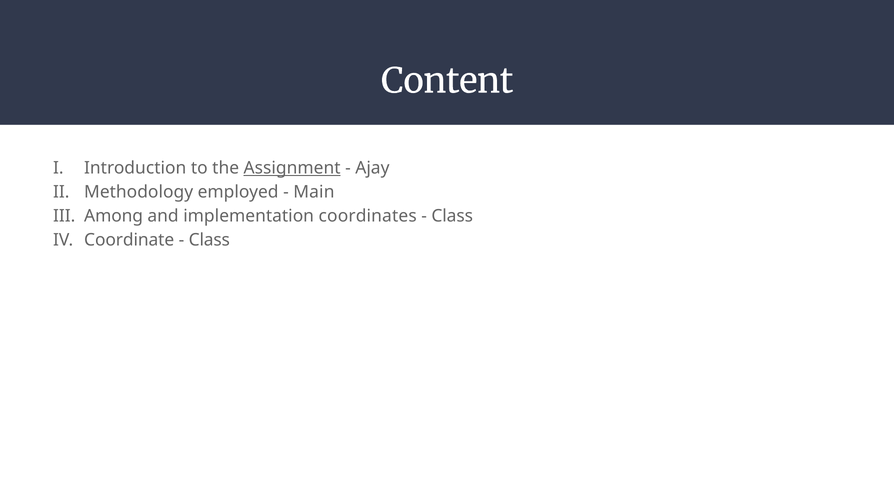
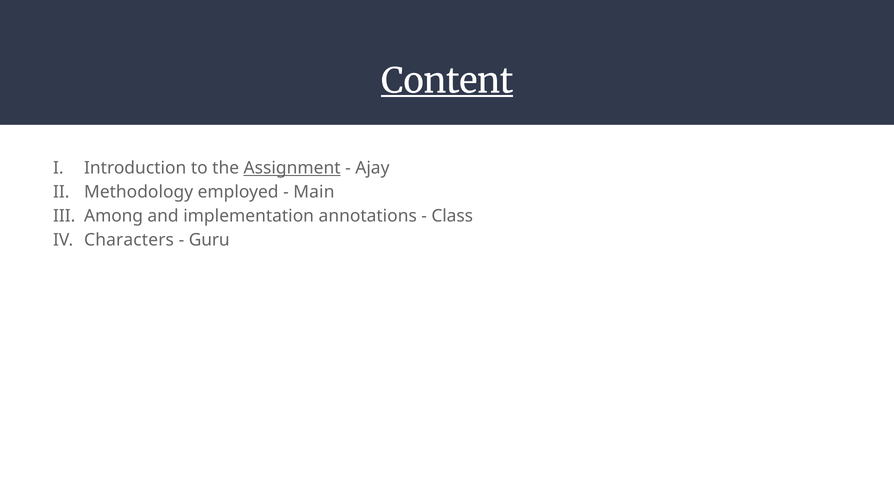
Content underline: none -> present
coordinates: coordinates -> annotations
Coordinate: Coordinate -> Characters
Class at (209, 240): Class -> Guru
